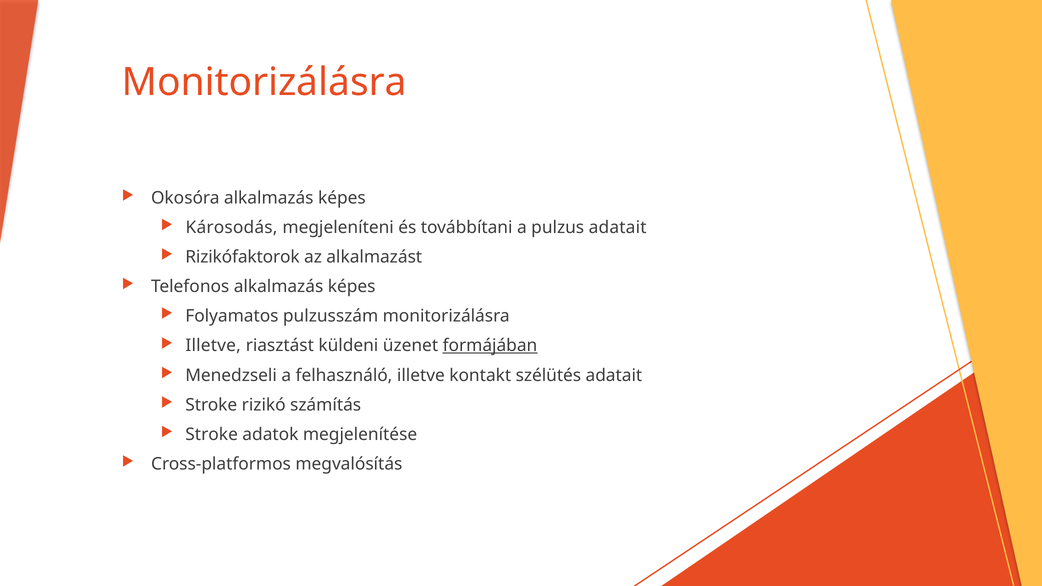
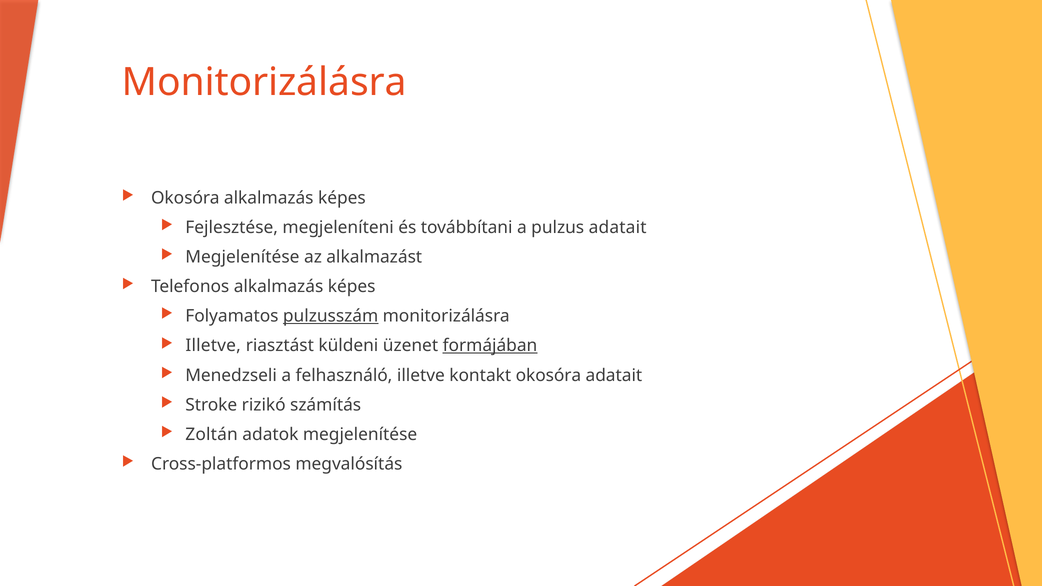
Károsodás: Károsodás -> Fejlesztése
Rizikófaktorok at (242, 257): Rizikófaktorok -> Megjelenítése
pulzusszám underline: none -> present
kontakt szélütés: szélütés -> okosóra
Stroke at (212, 435): Stroke -> Zoltán
